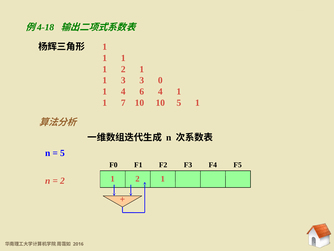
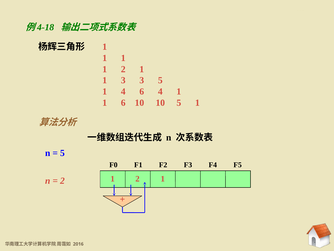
3 0: 0 -> 5
1 7: 7 -> 6
